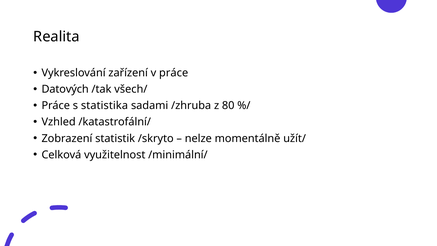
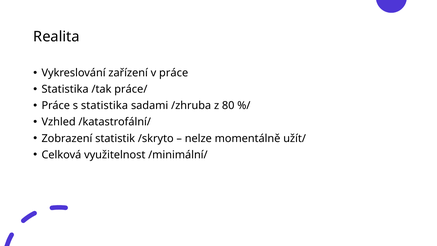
Datových at (65, 89): Datových -> Statistika
všech/: všech/ -> práce/
